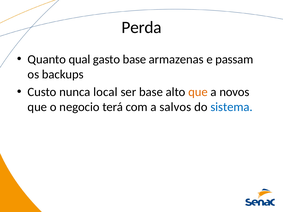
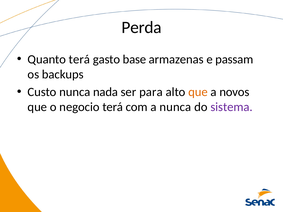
Quanto qual: qual -> terá
local: local -> nada
ser base: base -> para
a salvos: salvos -> nunca
sistema colour: blue -> purple
